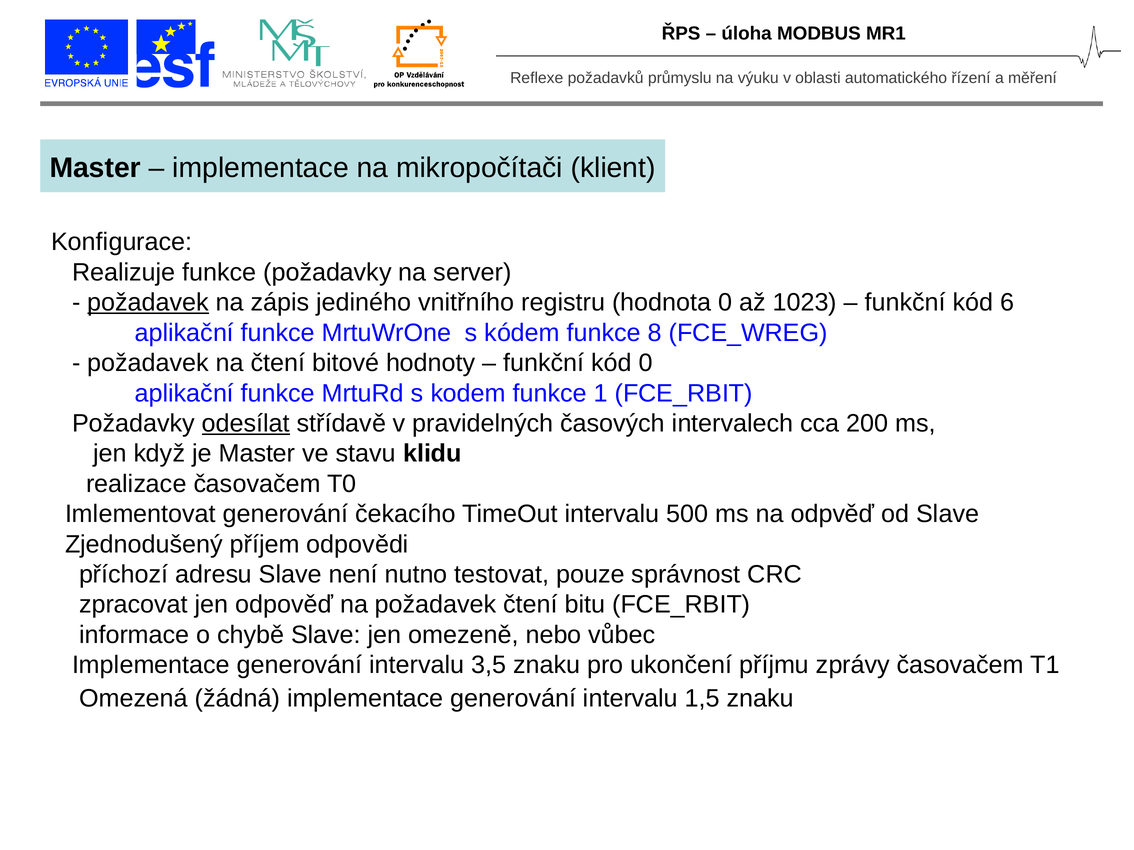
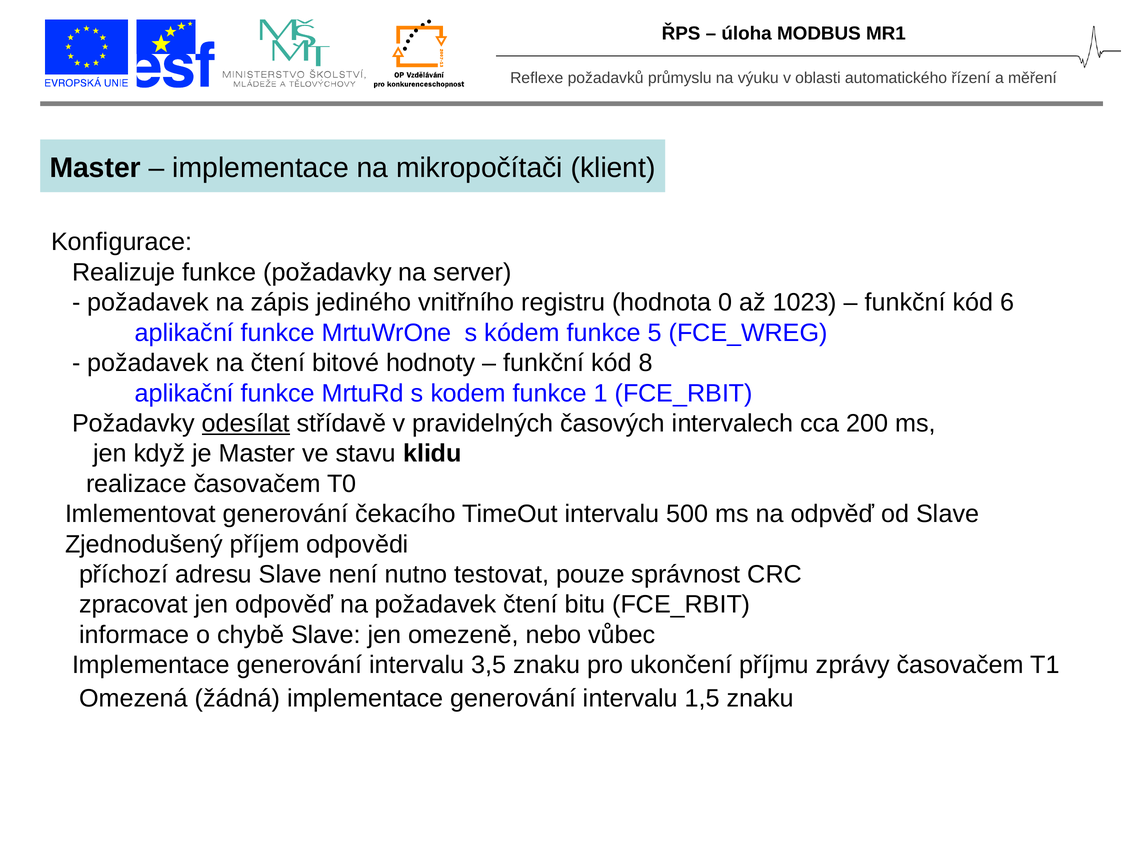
požadavek at (148, 303) underline: present -> none
8: 8 -> 5
kód 0: 0 -> 8
